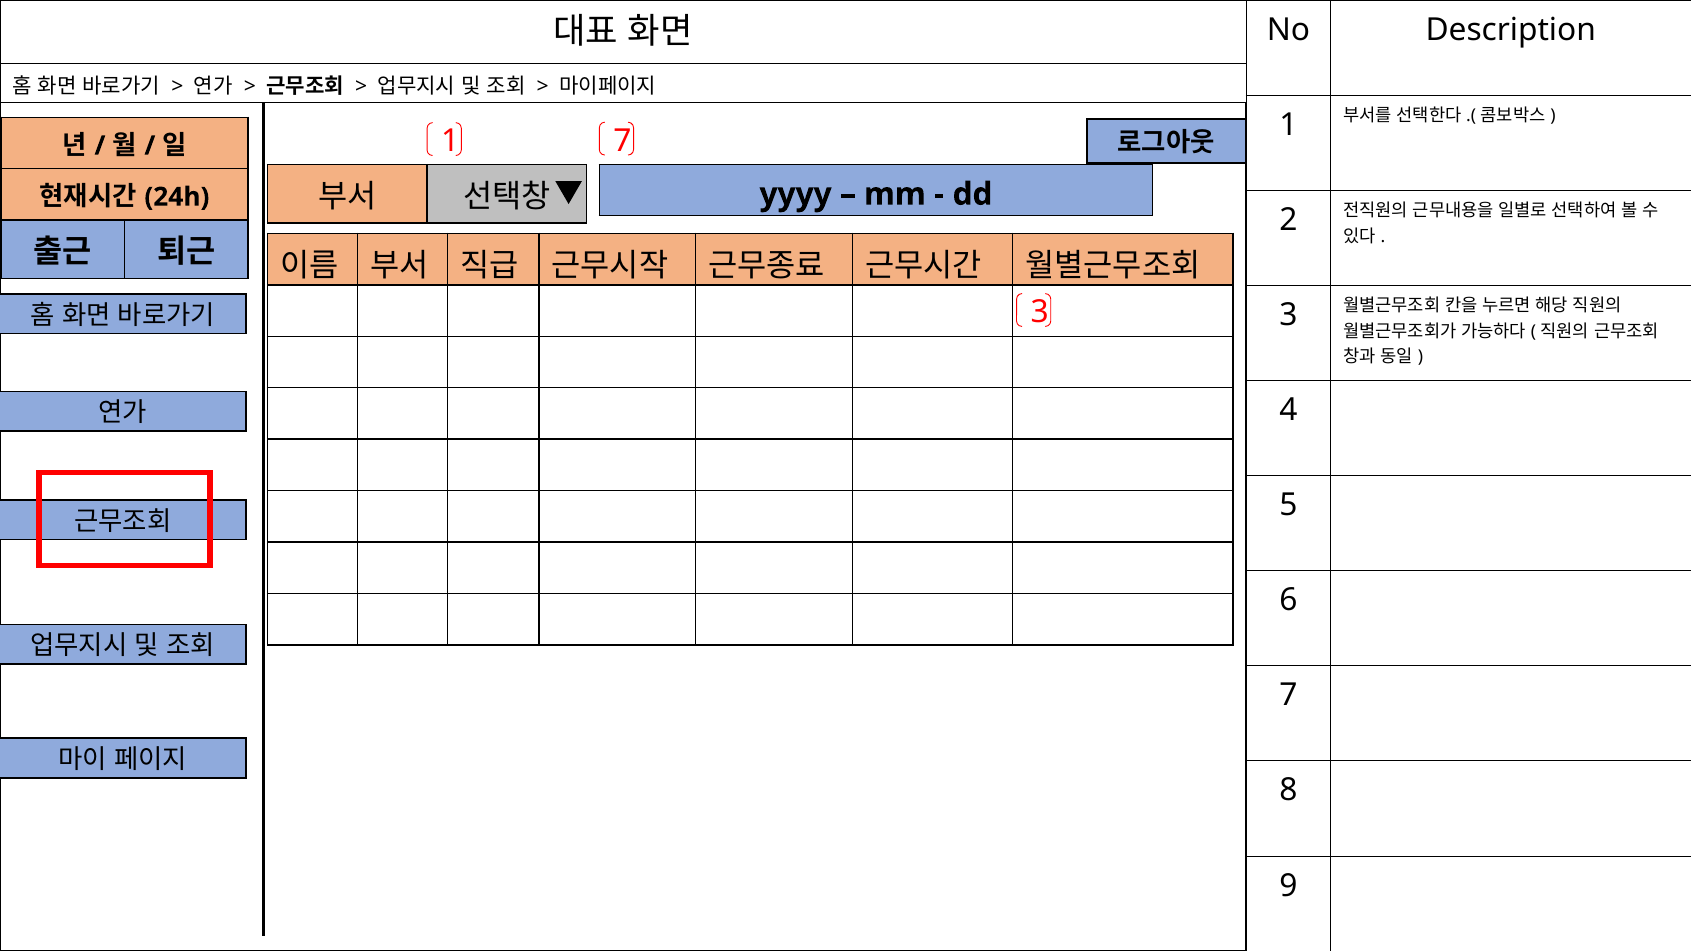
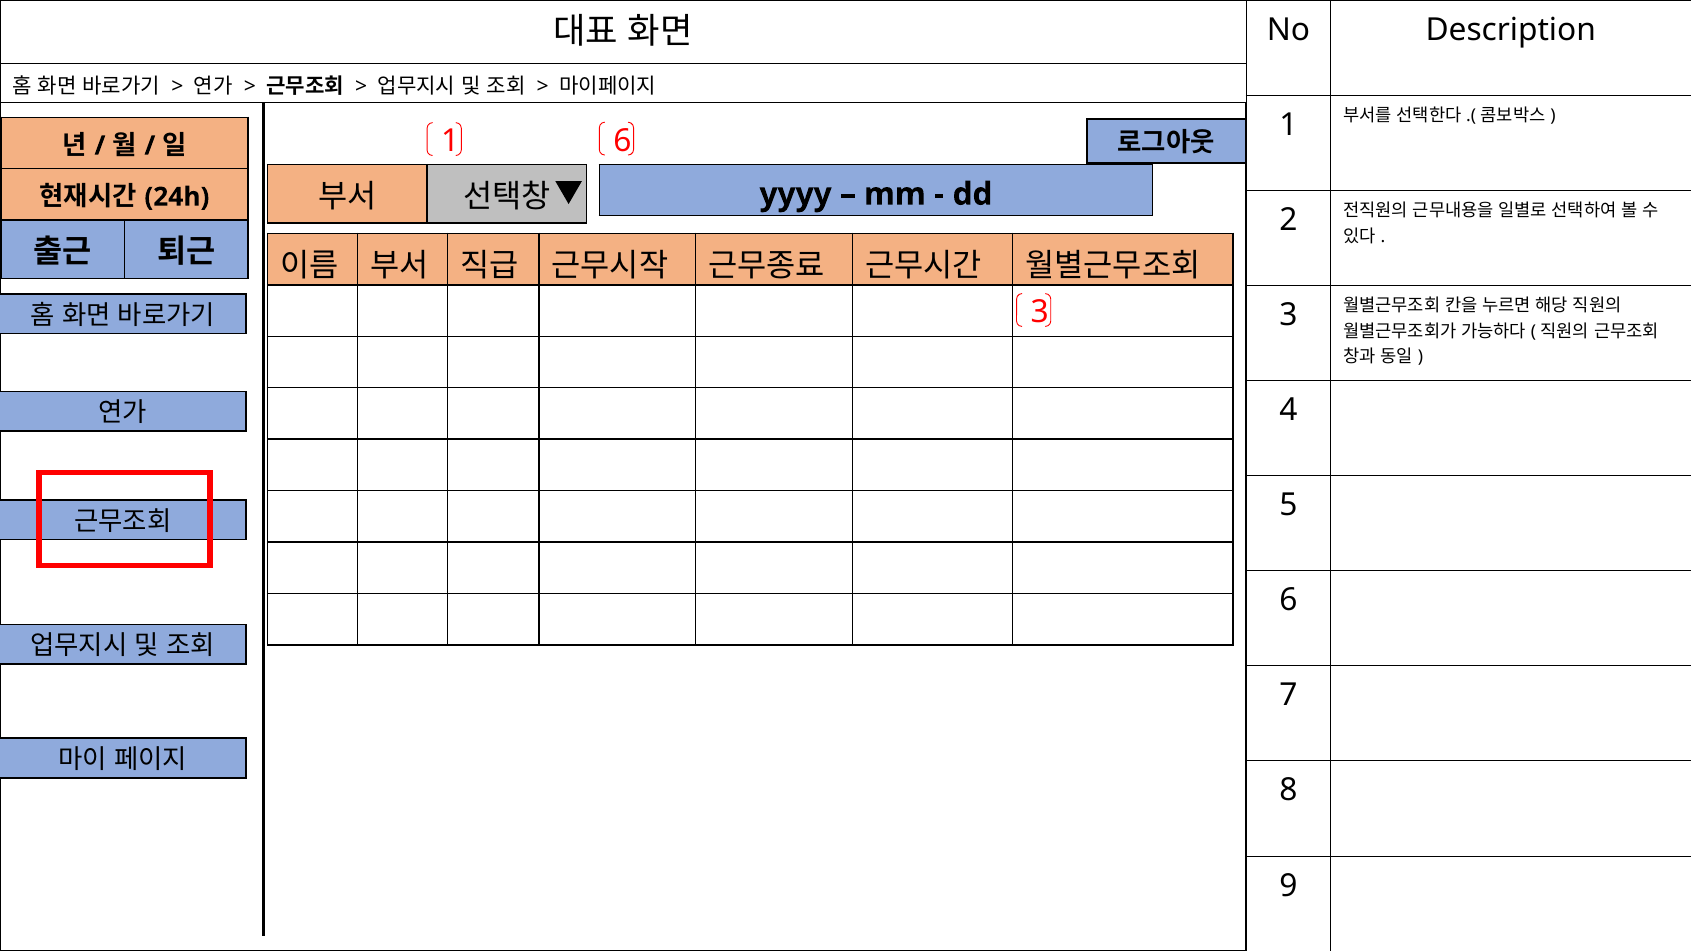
1 7: 7 -> 6
